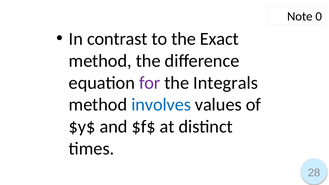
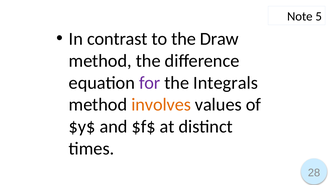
0: 0 -> 5
Exact: Exact -> Draw
involves colour: blue -> orange
